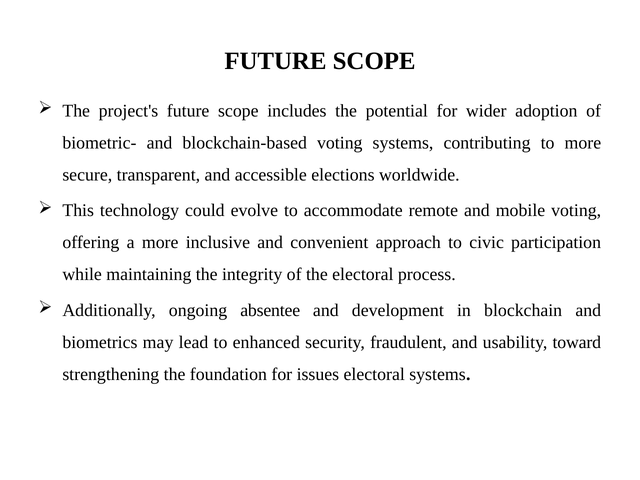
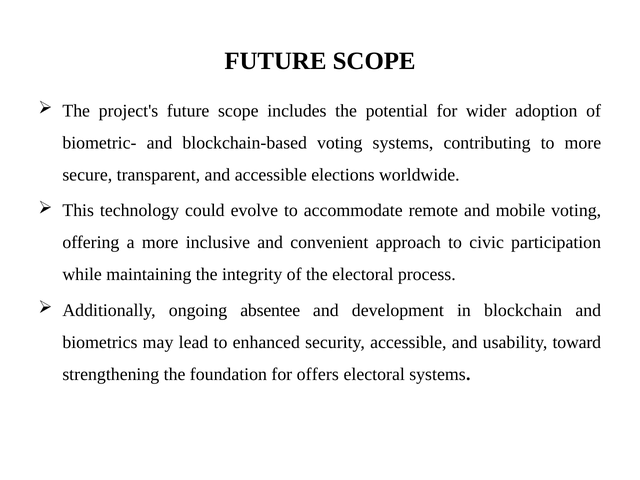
security fraudulent: fraudulent -> accessible
issues: issues -> offers
